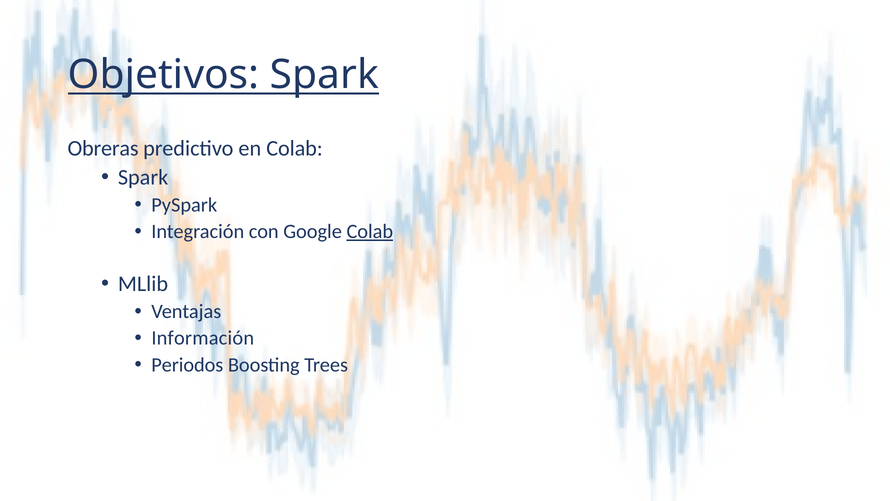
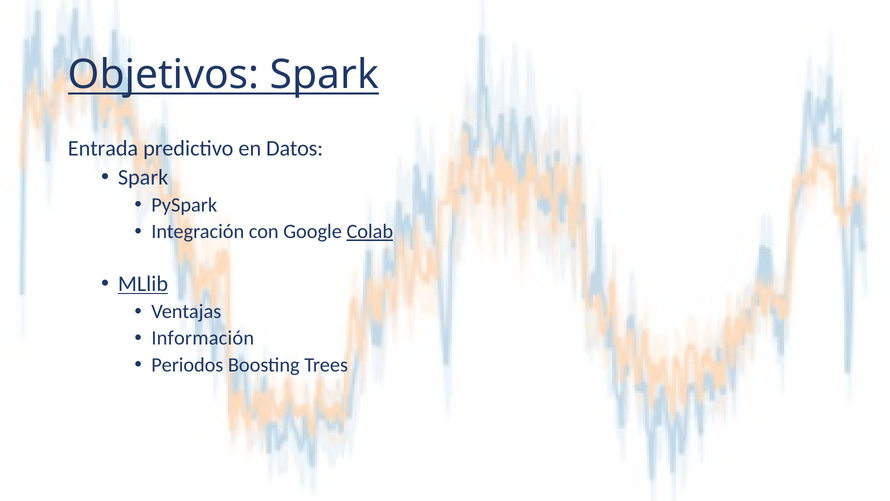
Obreras: Obreras -> Entrada
en Colab: Colab -> Datos
MLlib underline: none -> present
